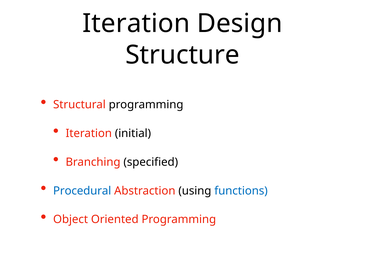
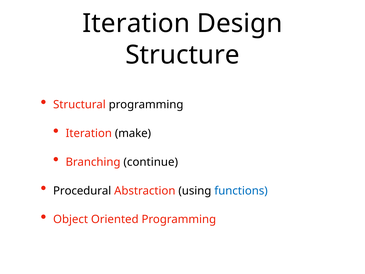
initial: initial -> make
specified: specified -> continue
Procedural colour: blue -> black
